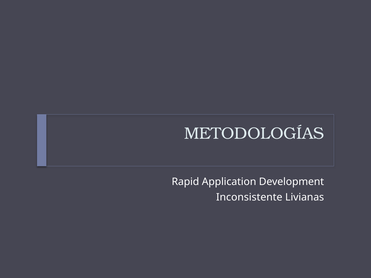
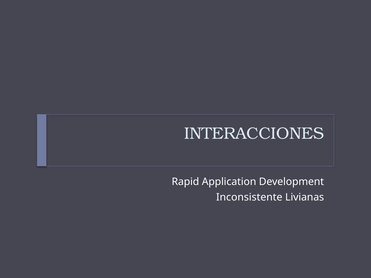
METODOLOGÍAS: METODOLOGÍAS -> INTERACCIONES
